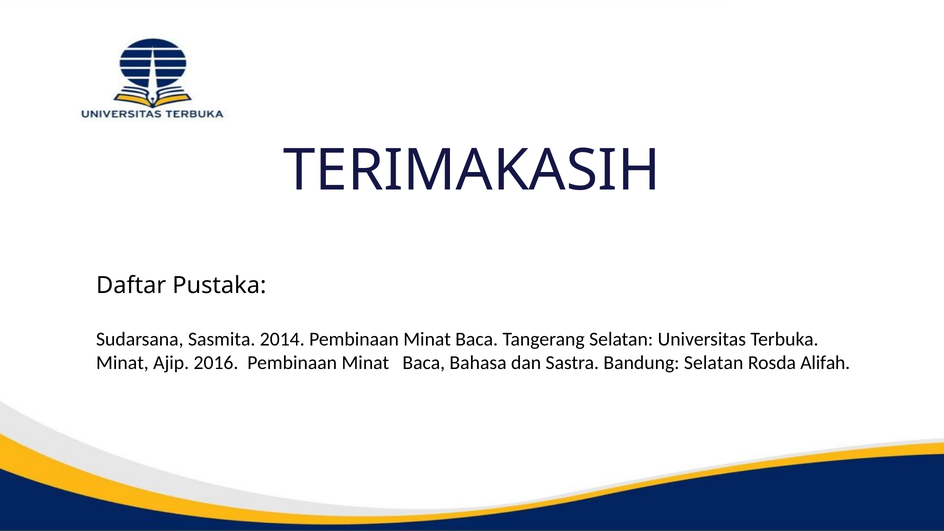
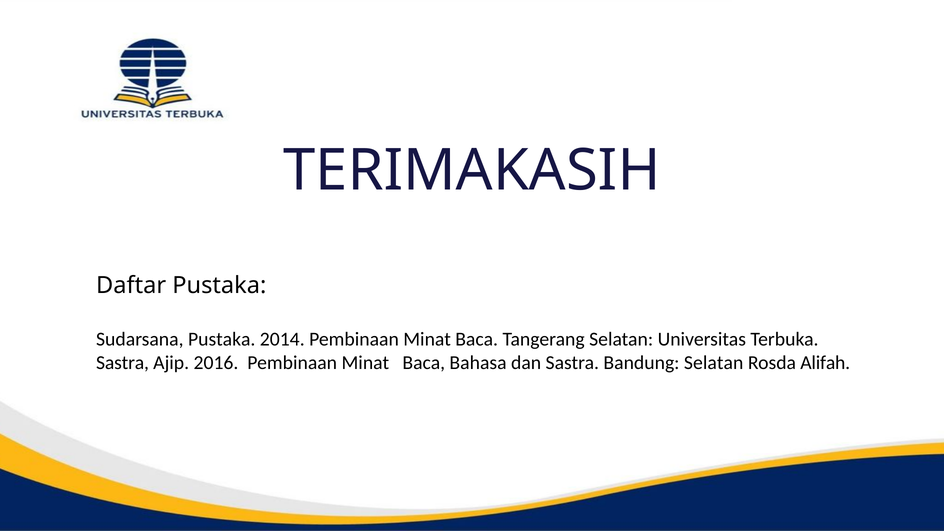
Sudarsana Sasmita: Sasmita -> Pustaka
Minat at (122, 363): Minat -> Sastra
